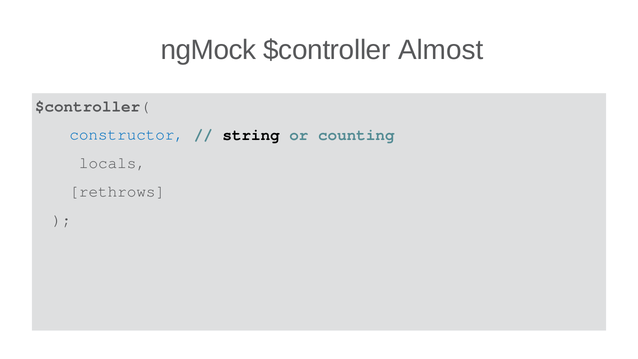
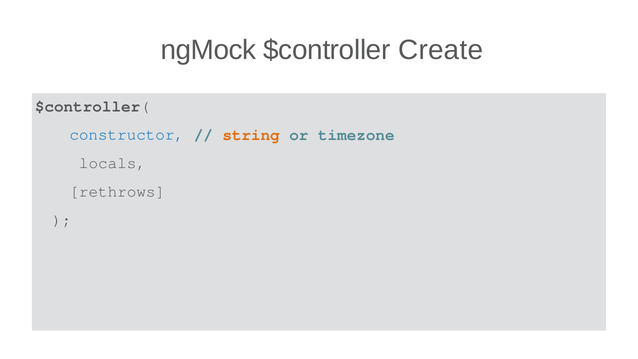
Almost: Almost -> Create
string colour: black -> orange
counting: counting -> timezone
